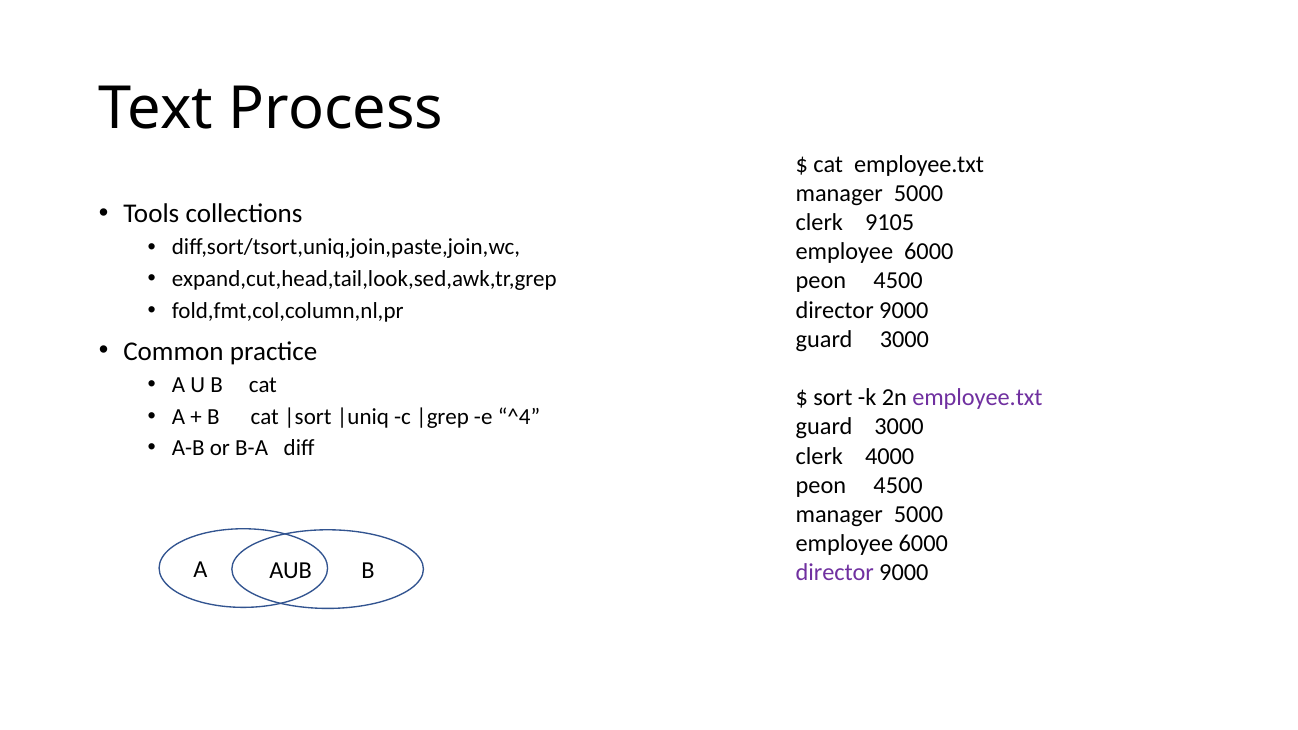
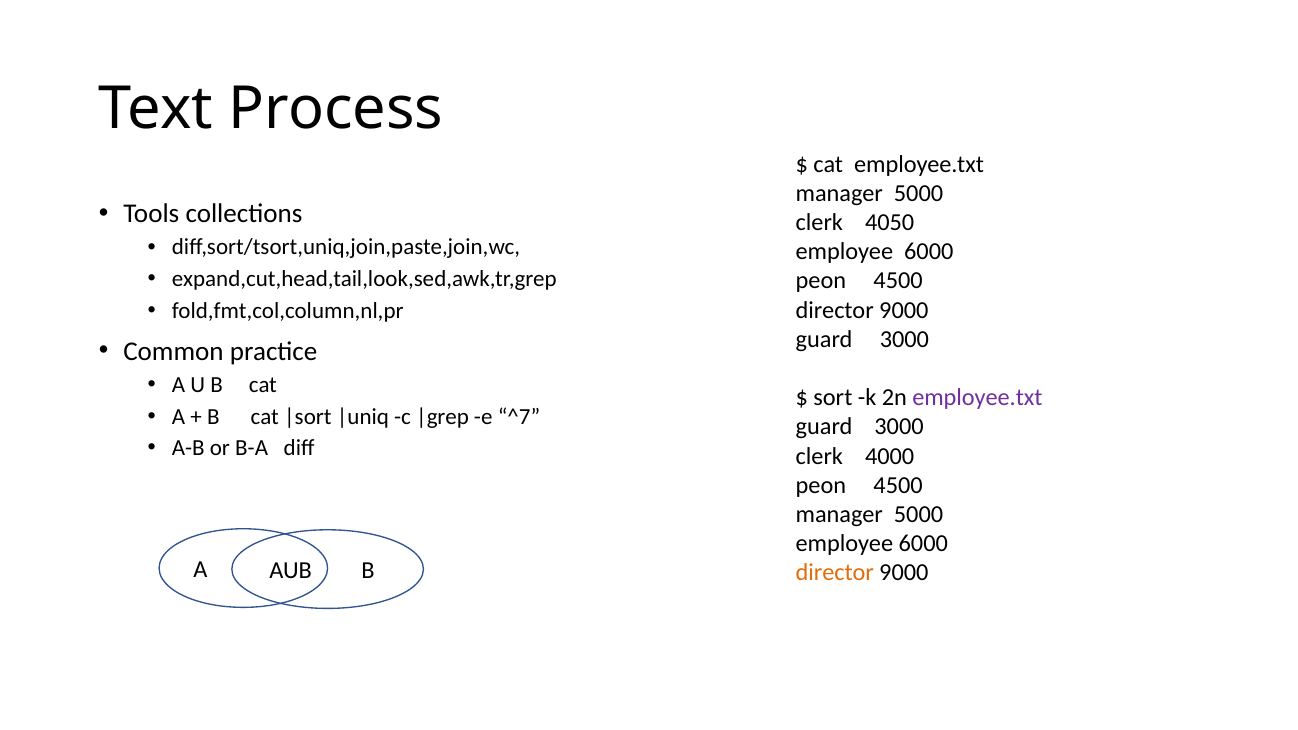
9105: 9105 -> 4050
^4: ^4 -> ^7
director at (835, 573) colour: purple -> orange
